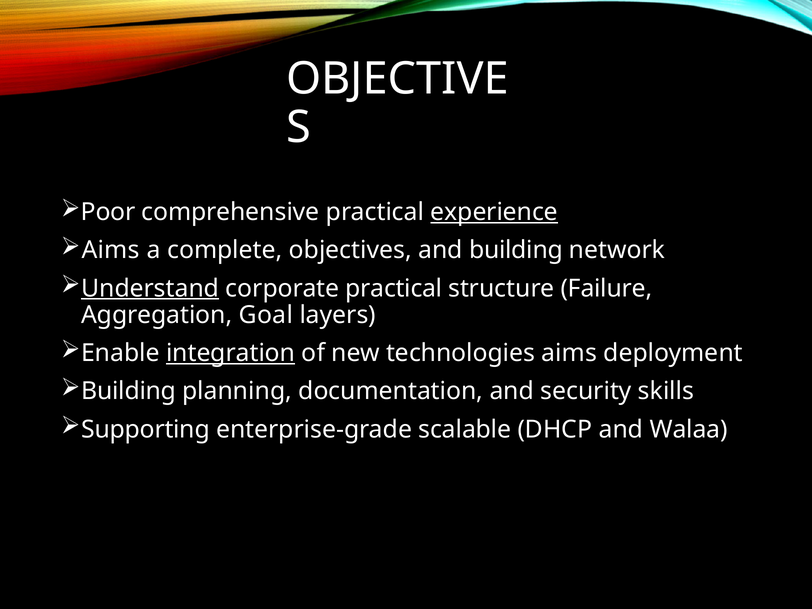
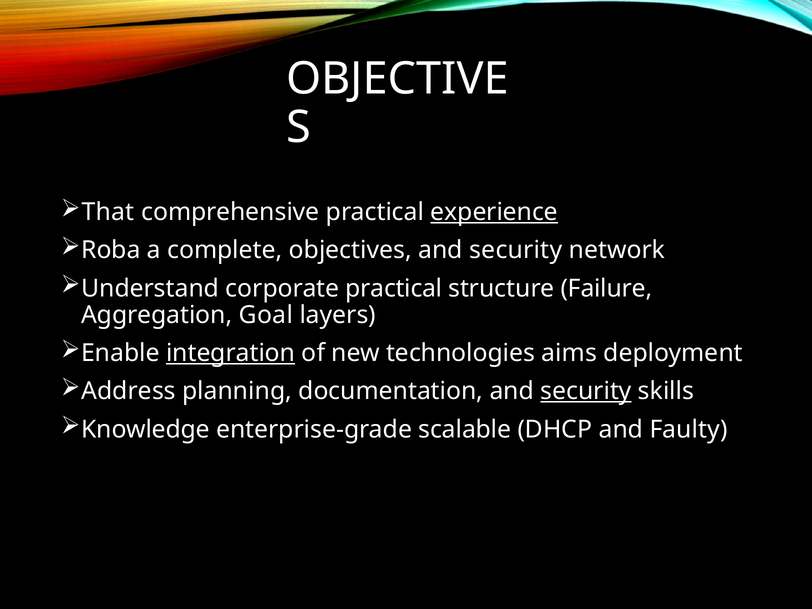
Poor: Poor -> That
Aims at (111, 250): Aims -> Roba
building at (516, 250): building -> security
Understand underline: present -> none
Building at (129, 391): Building -> Address
security at (586, 391) underline: none -> present
Supporting: Supporting -> Knowledge
Walaa: Walaa -> Faulty
